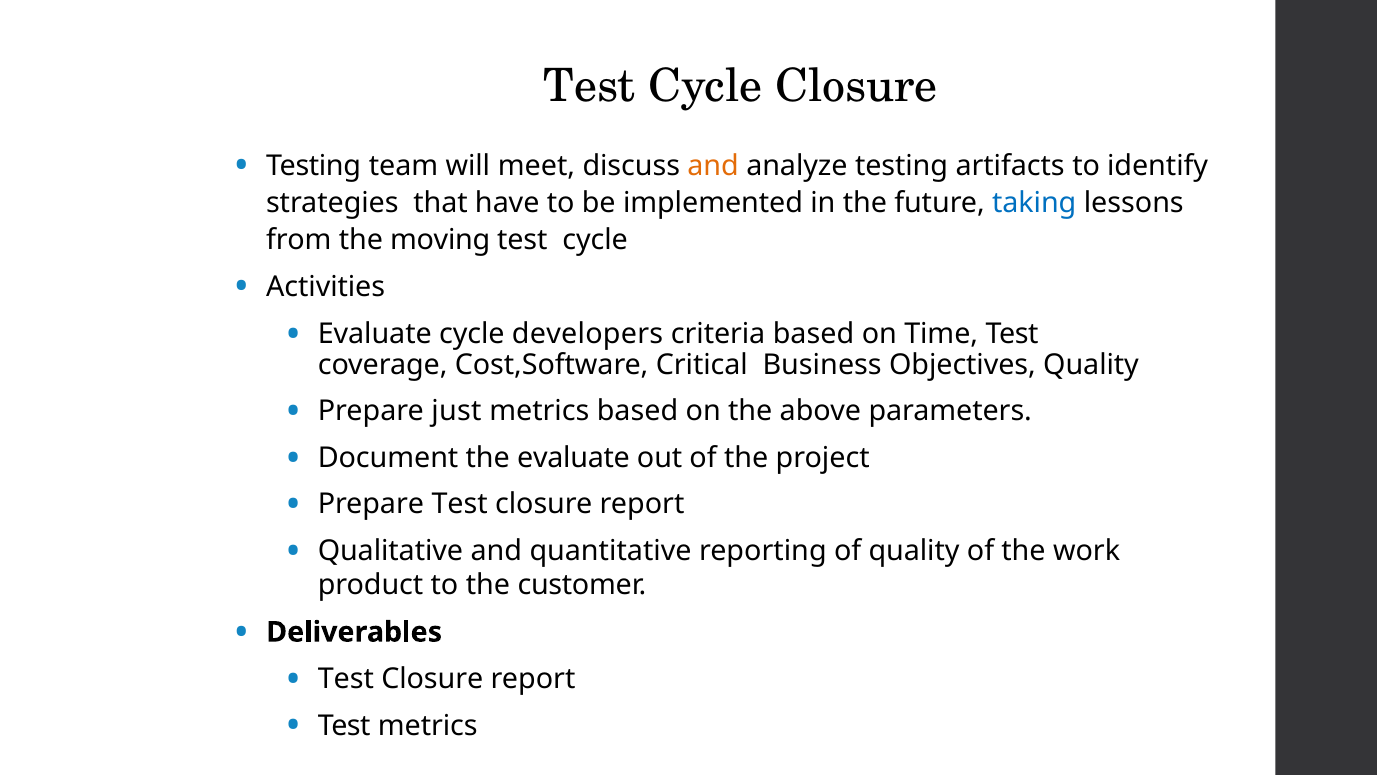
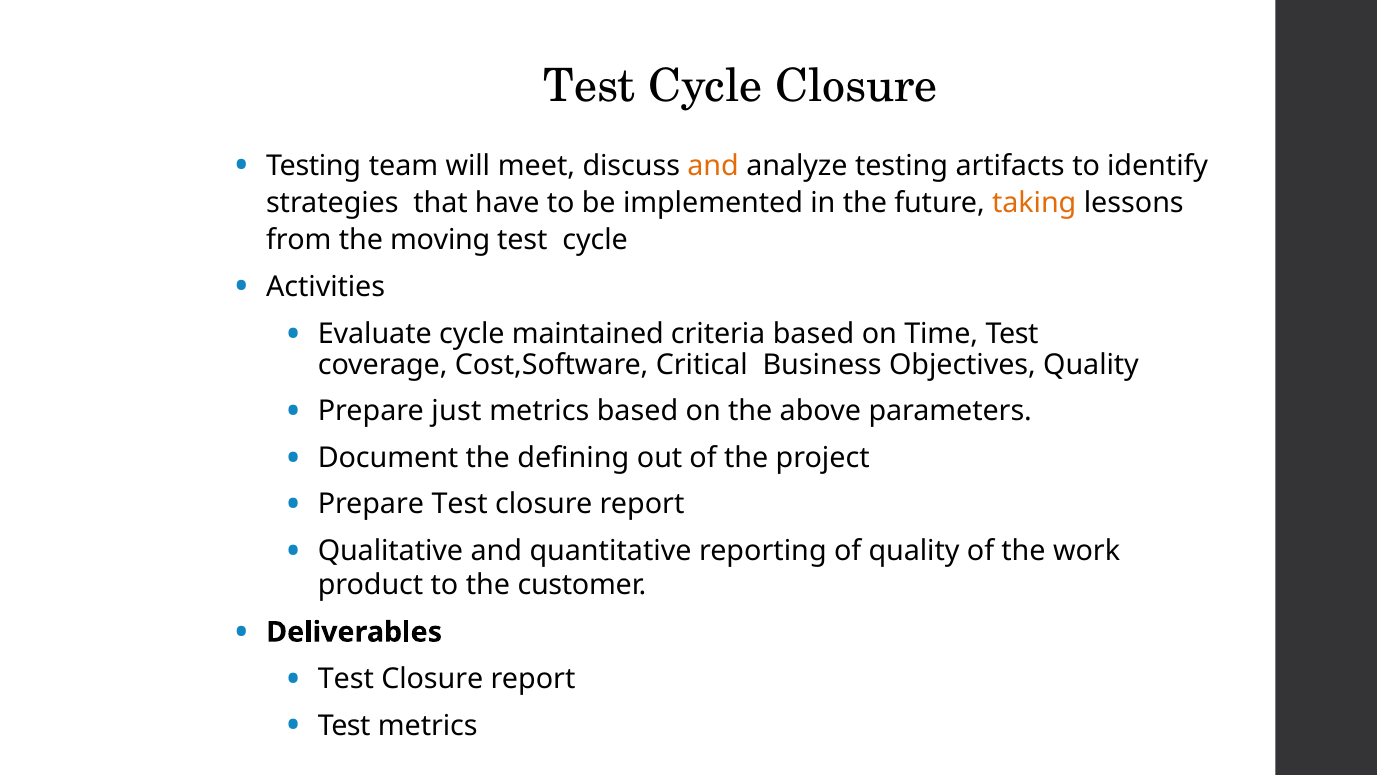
taking colour: blue -> orange
developers: developers -> maintained
the evaluate: evaluate -> defining
